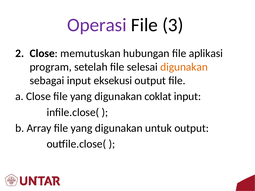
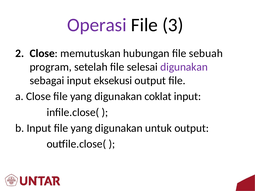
aplikasi: aplikasi -> sebuah
digunakan at (184, 67) colour: orange -> purple
b Array: Array -> Input
